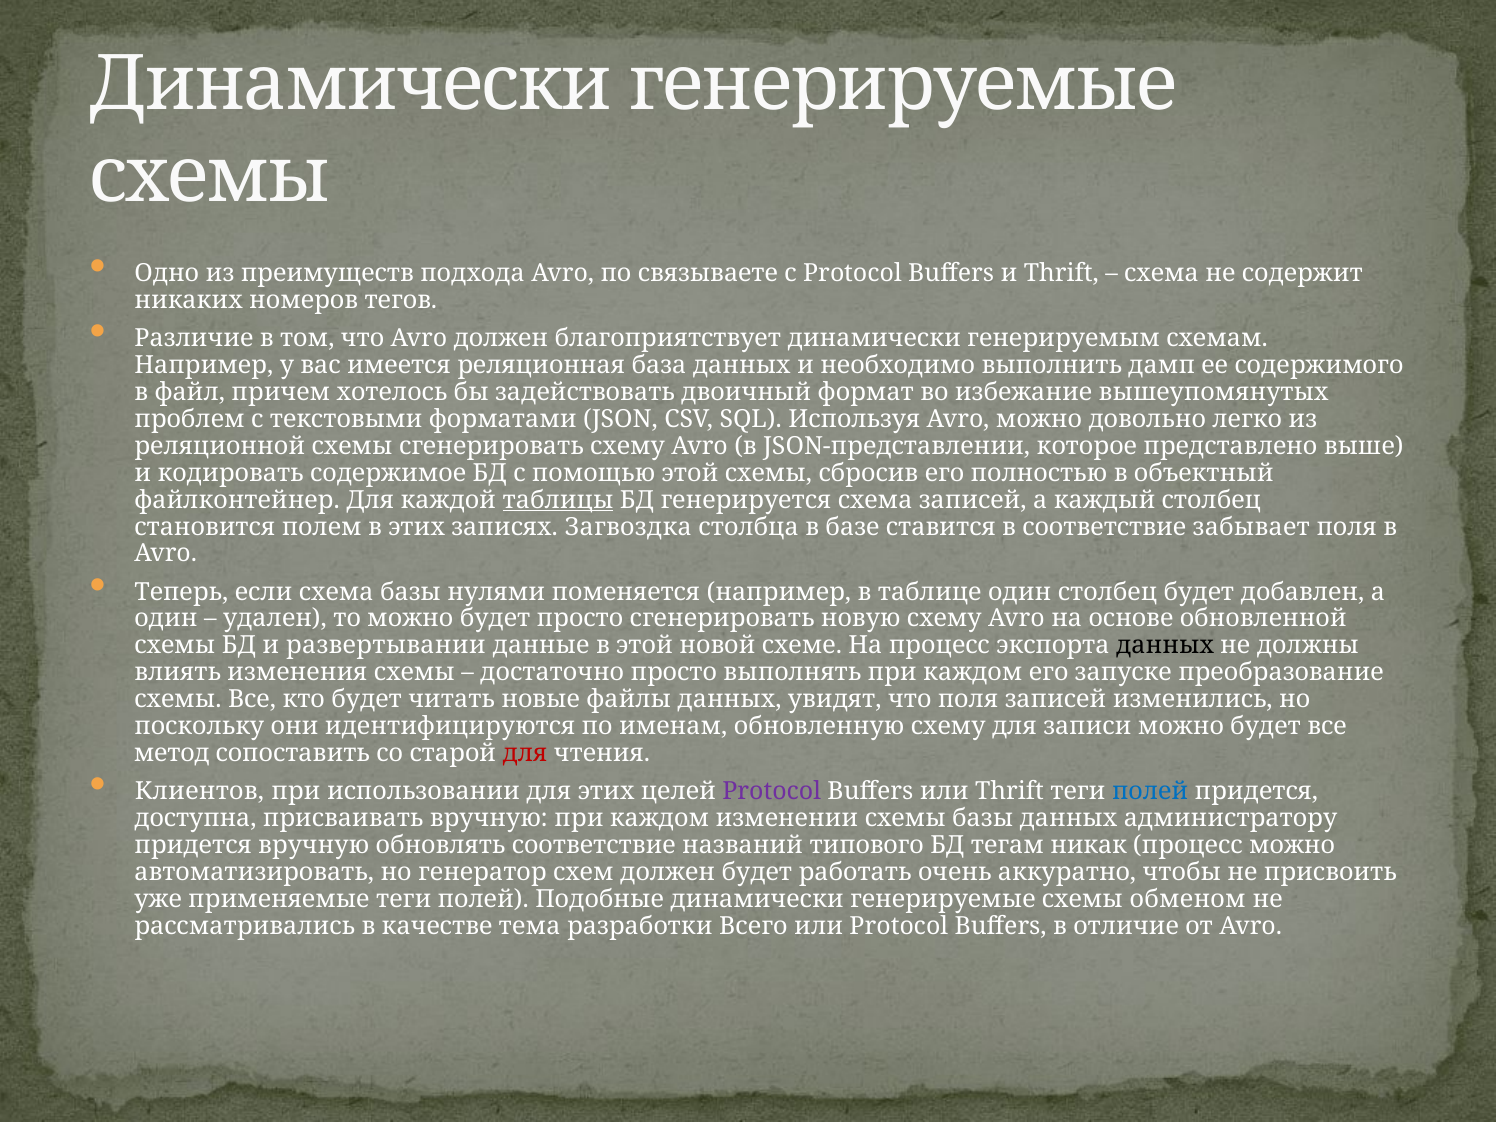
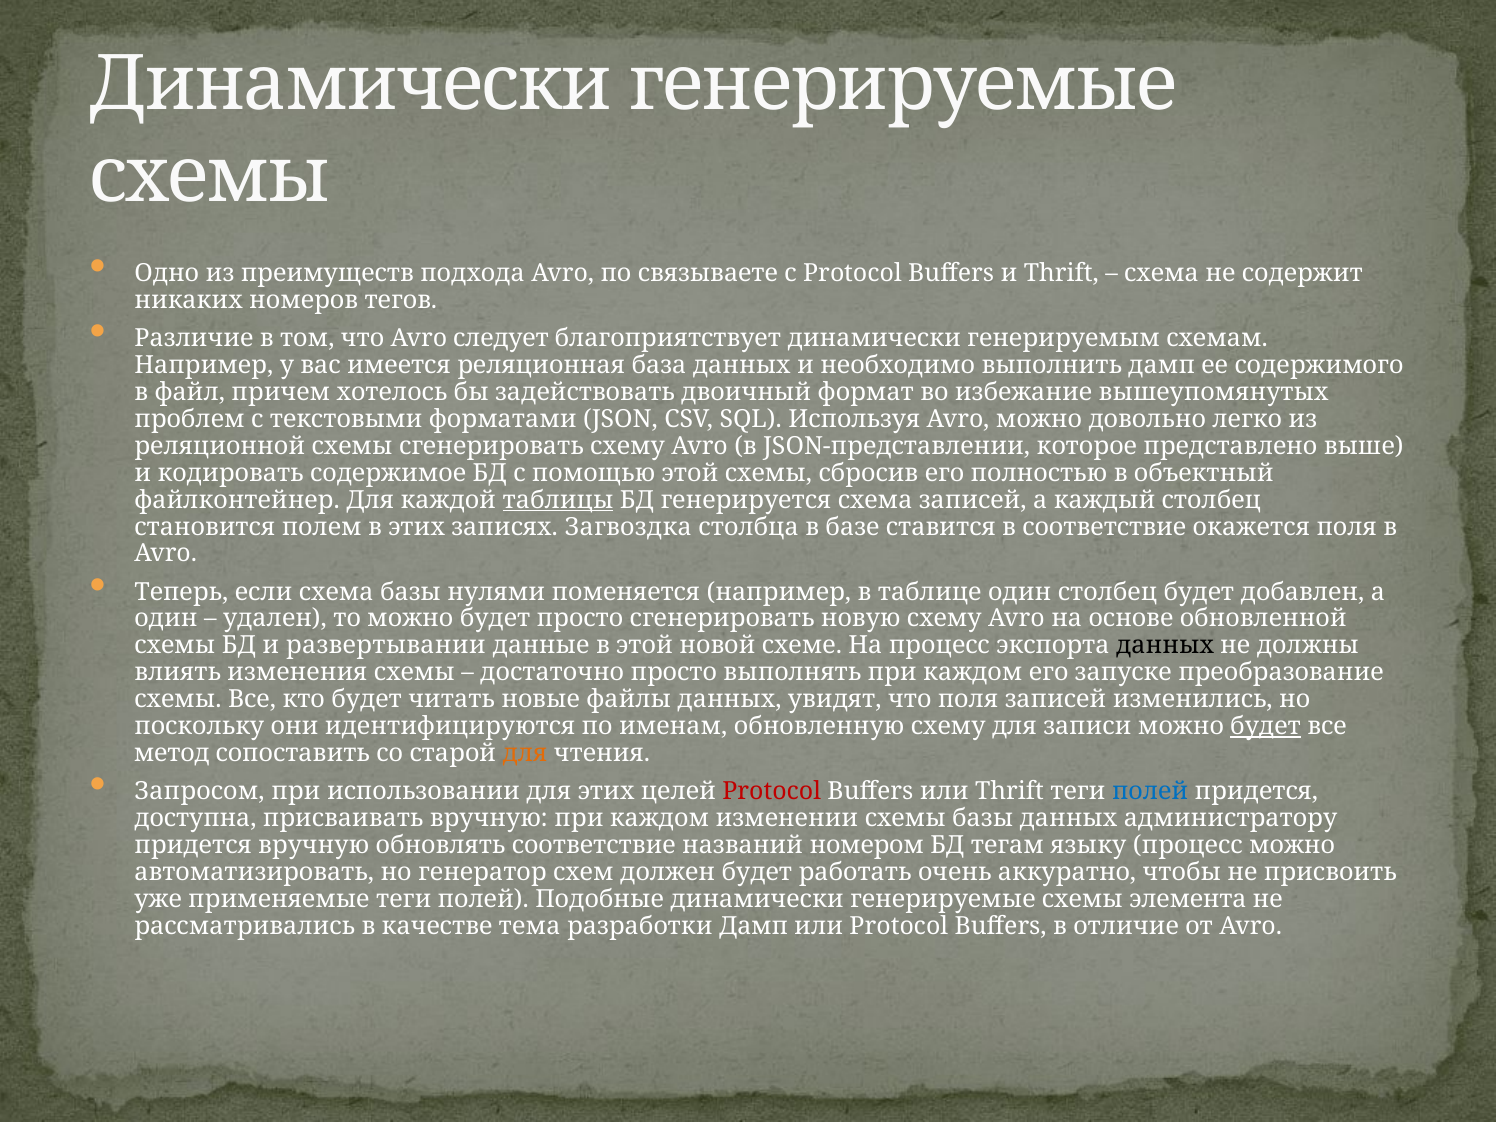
Avro должен: должен -> следует
забывает: забывает -> окажется
будет at (1266, 726) underline: none -> present
для at (525, 753) colour: red -> orange
Клиентов: Клиентов -> Запросом
Protocol at (772, 791) colour: purple -> red
типового: типового -> номером
никак: никак -> языку
обменом: обменом -> элемента
разработки Всего: Всего -> Дамп
